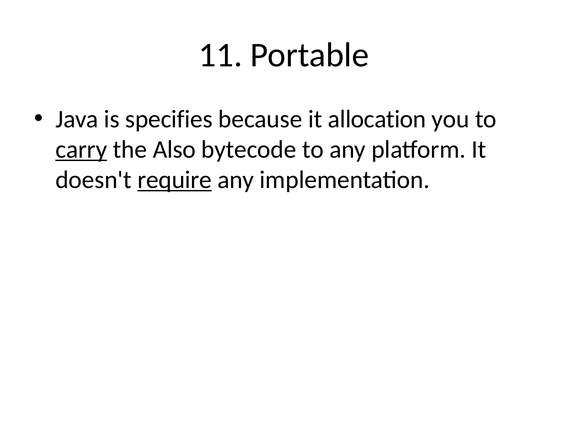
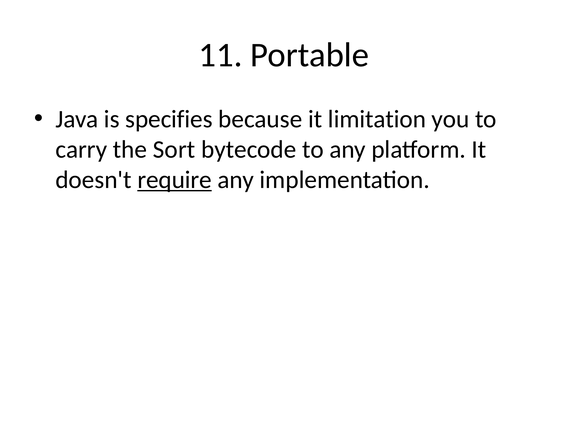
allocation: allocation -> limitation
carry underline: present -> none
Also: Also -> Sort
